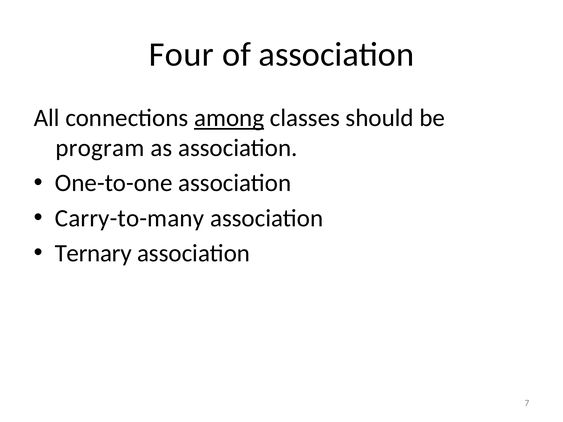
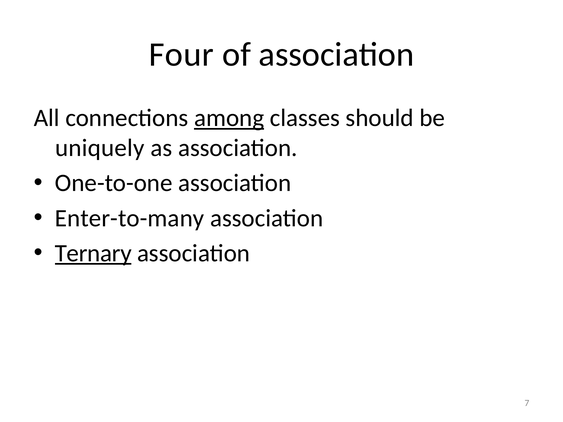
program: program -> uniquely
Carry-to-many: Carry-to-many -> Enter-to-many
Ternary underline: none -> present
